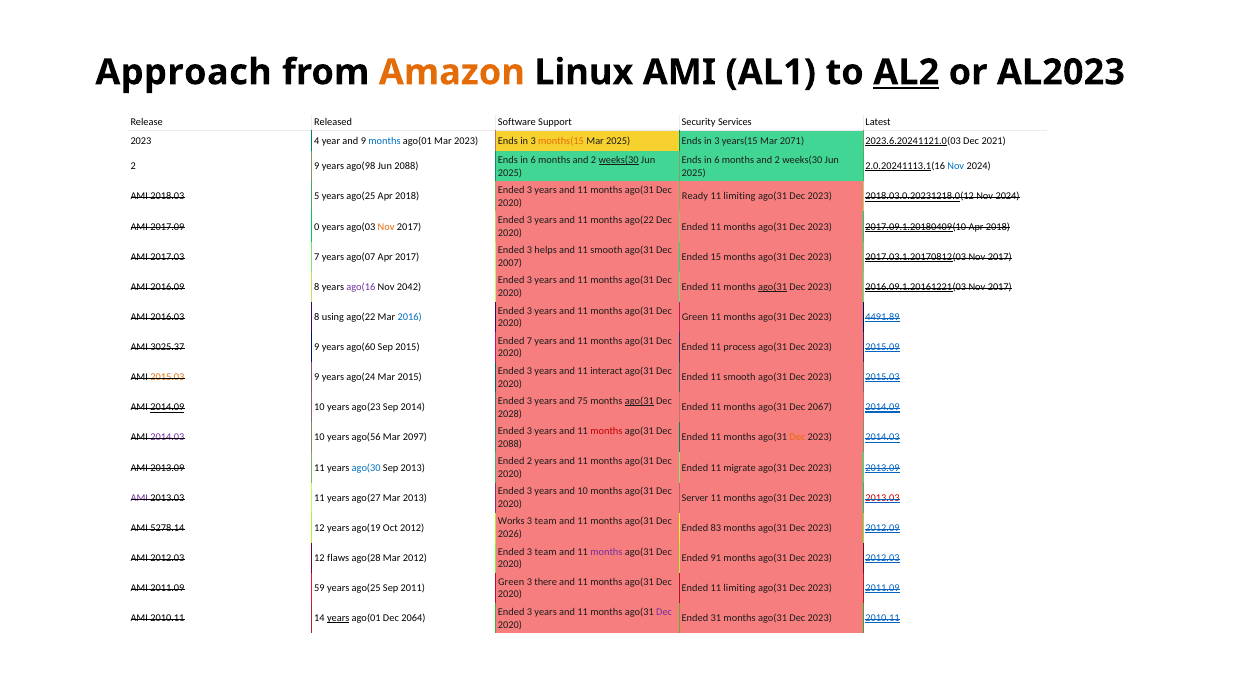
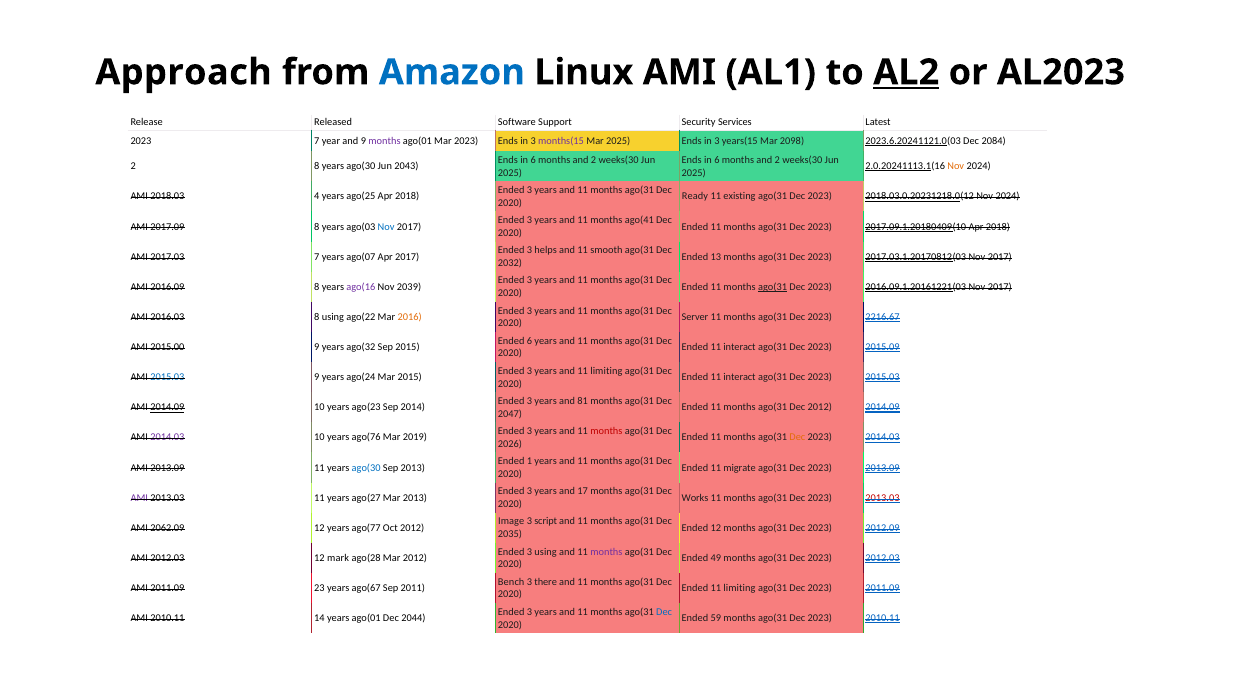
Amazon colour: orange -> blue
2023 4: 4 -> 7
months at (384, 141) colour: blue -> purple
months(15 colour: orange -> purple
2071: 2071 -> 2098
2021: 2021 -> 2084
weeks(30 at (619, 160) underline: present -> none
2 9: 9 -> 8
ago(98 at (361, 166): ago(98 -> ago(30
Jun 2088: 2088 -> 2043
Nov at (956, 166) colour: blue -> orange
5: 5 -> 4
limiting at (739, 196): limiting -> existing
months ago(22: ago(22 -> ago(41
2017.09 0: 0 -> 8
Nov at (386, 227) colour: orange -> blue
15: 15 -> 13
2007: 2007 -> 2032
2042: 2042 -> 2039
2016 colour: blue -> orange
Green at (695, 317): Green -> Server
4491.89: 4491.89 -> 2216.67
Ended 7: 7 -> 6
3025.37: 3025.37 -> 2015.00
ago(60: ago(60 -> ago(32
process at (740, 347): process -> interact
and 11 interact: interact -> limiting
2015.03 at (167, 377) colour: orange -> blue
smooth at (740, 377): smooth -> interact
75: 75 -> 81
ago(31 at (639, 401) underline: present -> none
Dec 2067: 2067 -> 2012
2028: 2028 -> 2047
ago(56: ago(56 -> ago(76
2097: 2097 -> 2019
2088 at (510, 444): 2088 -> 2026
Ended 2: 2 -> 1
and 10: 10 -> 17
Server: Server -> Works
Works: Works -> Image
team at (546, 521): team -> script
5278.14: 5278.14 -> 2062.09
ago(19: ago(19 -> ago(77
Ended 83: 83 -> 12
2026: 2026 -> 2035
Ended 3 team: team -> using
flaws: flaws -> mark
91: 91 -> 49
Green at (511, 582): Green -> Bench
59: 59 -> 23
ago(25 at (366, 588): ago(25 -> ago(67
Dec at (664, 612) colour: purple -> blue
years at (338, 618) underline: present -> none
2064: 2064 -> 2044
31: 31 -> 59
